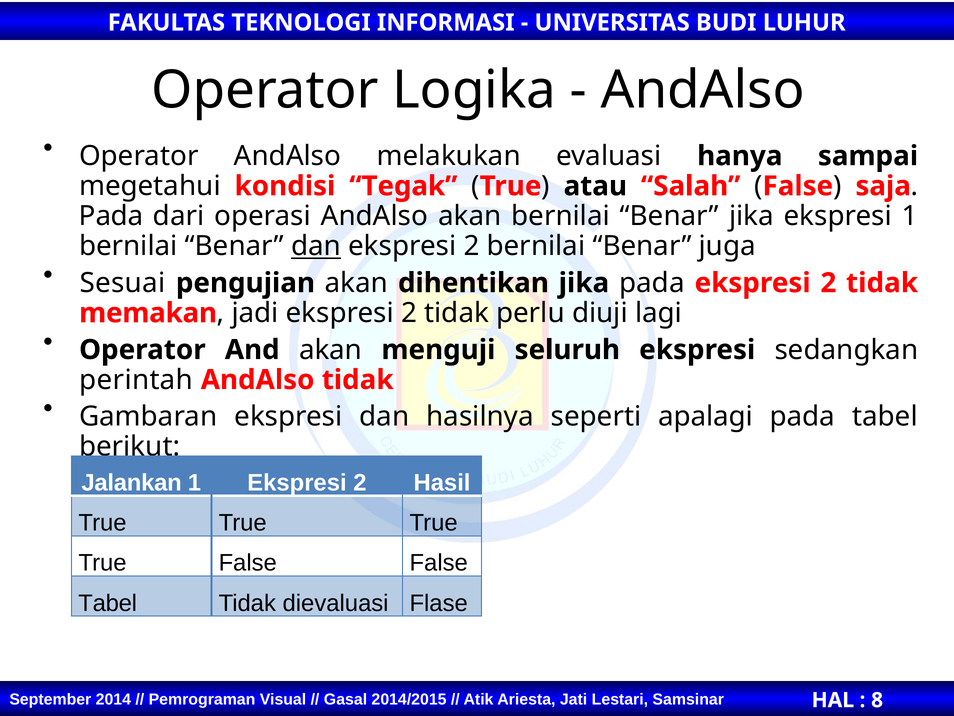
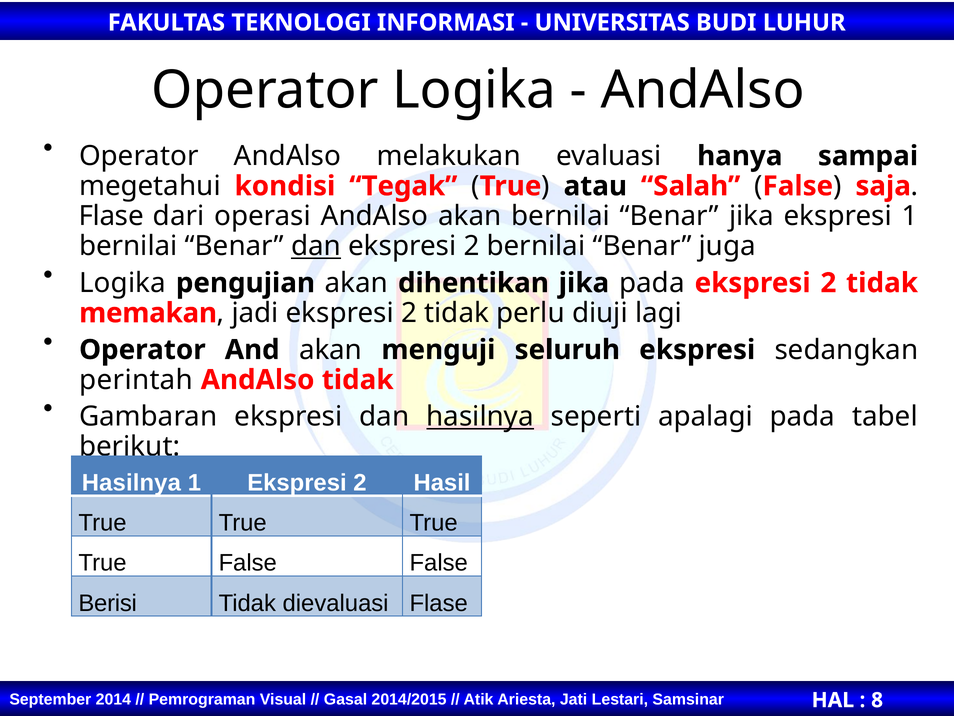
Pada at (111, 216): Pada -> Flase
Sesuai at (122, 283): Sesuai -> Logika
hasilnya at (480, 416) underline: none -> present
Jalankan at (132, 483): Jalankan -> Hasilnya
Tabel at (108, 603): Tabel -> Berisi
